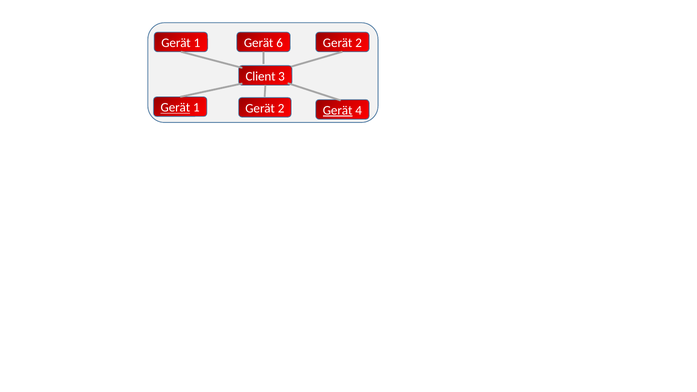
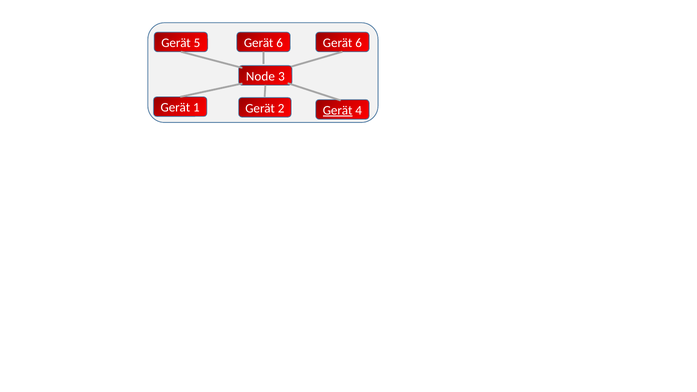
1 at (197, 43): 1 -> 5
2 at (359, 43): 2 -> 6
Client: Client -> Node
Gerät at (175, 108) underline: present -> none
